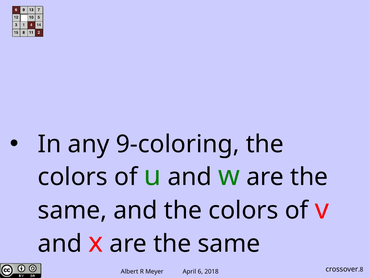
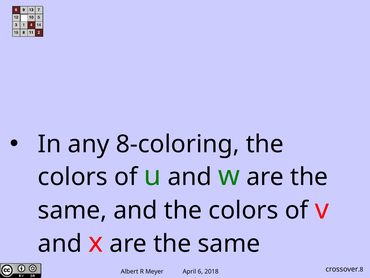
9-coloring: 9-coloring -> 8-coloring
